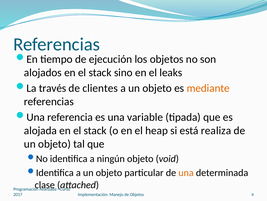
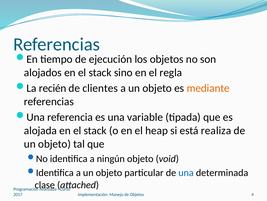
leaks: leaks -> regla
través: través -> recién
una at (186, 172) colour: orange -> blue
